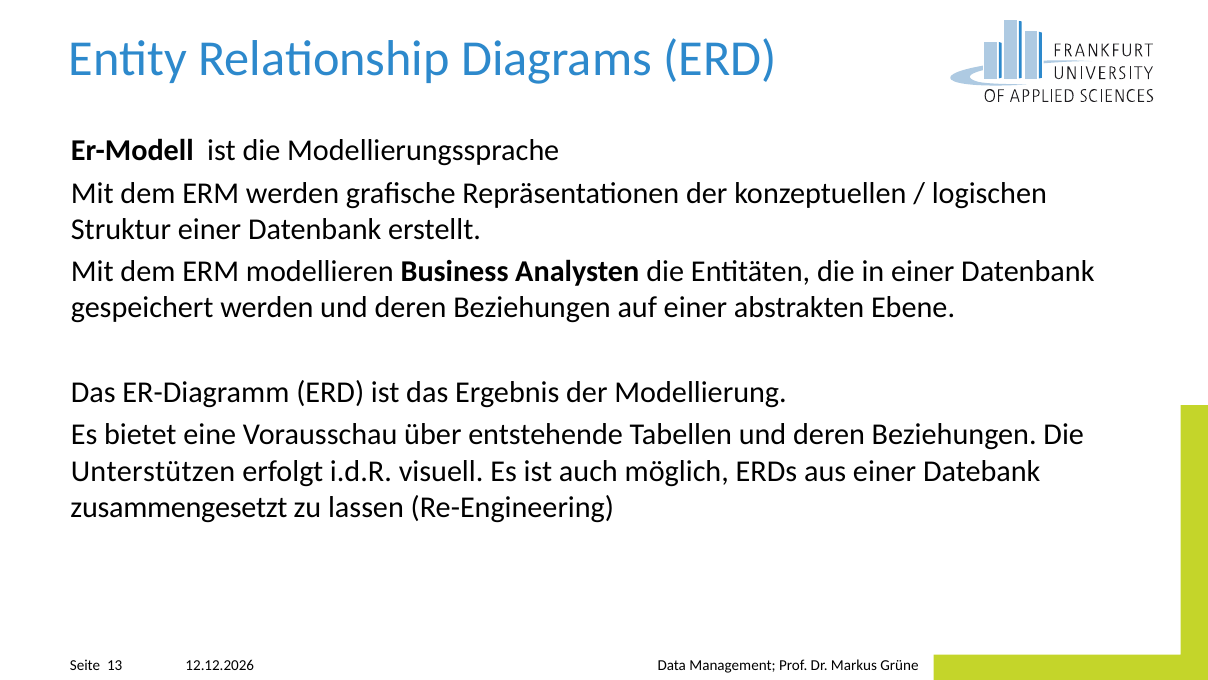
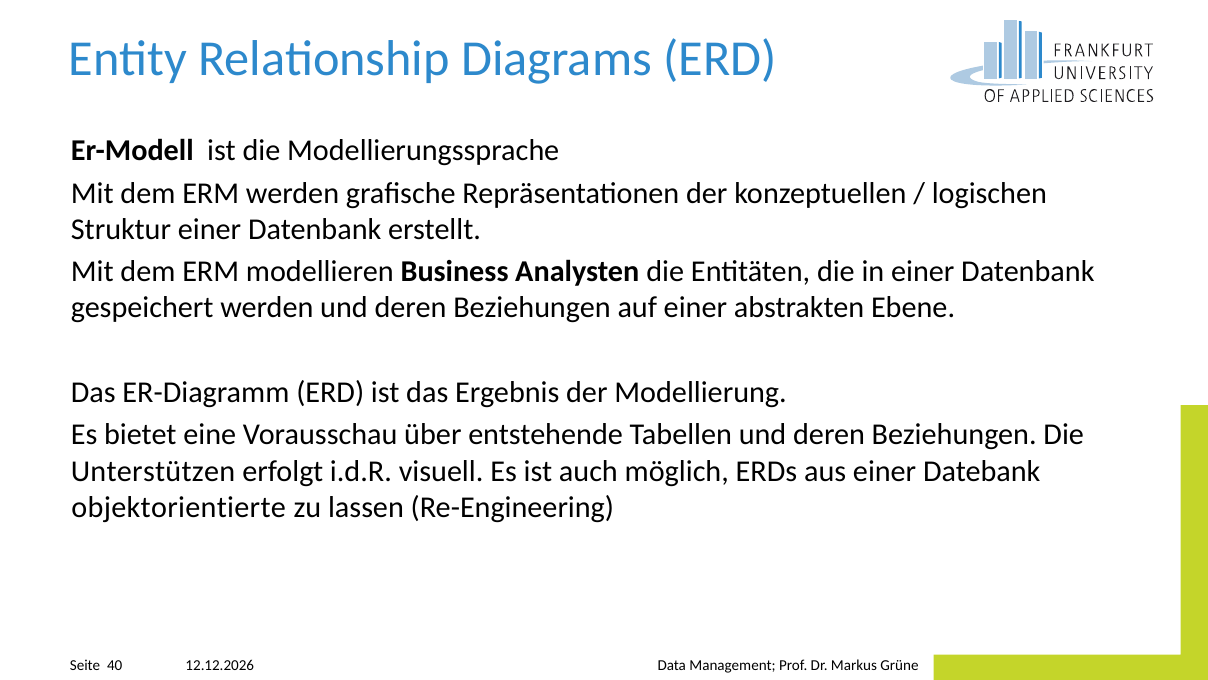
zusammengesetzt: zusammengesetzt -> objektorientierte
13: 13 -> 40
